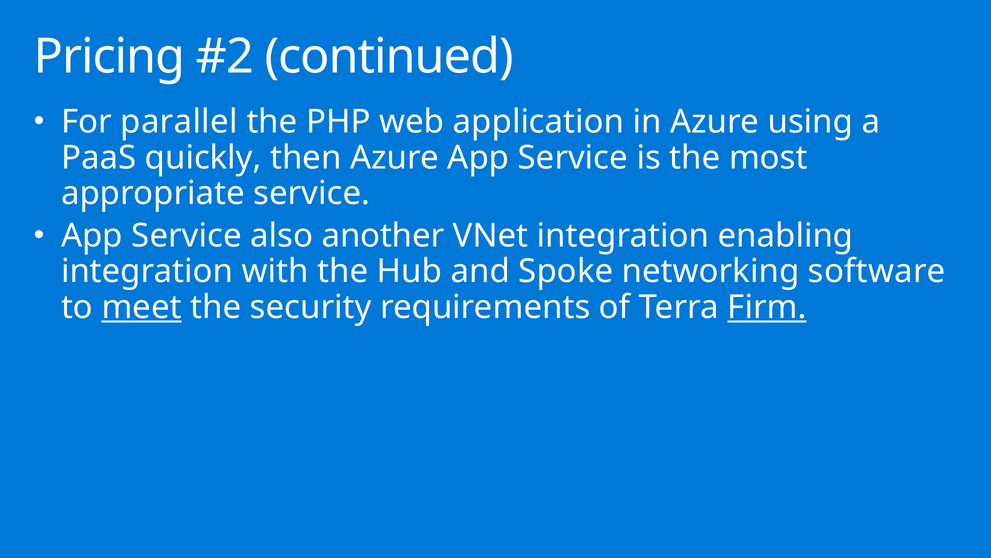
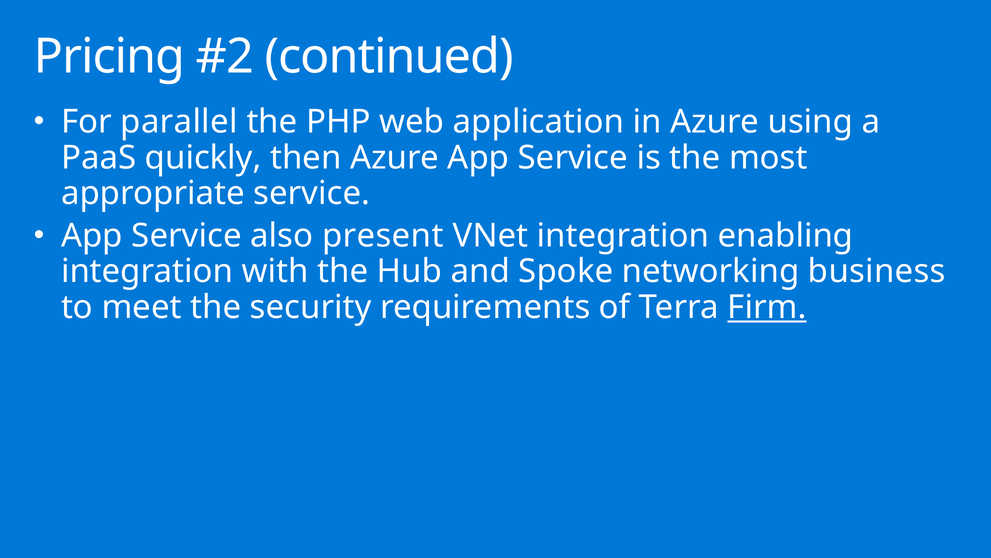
another: another -> present
software: software -> business
meet underline: present -> none
